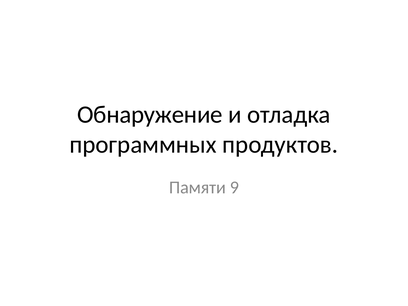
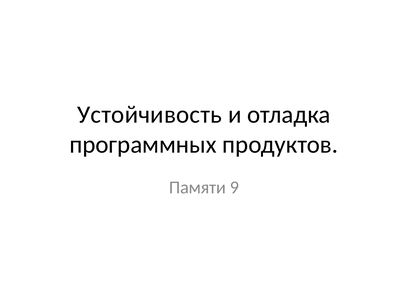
Обнаружение: Обнаружение -> Устойчивость
